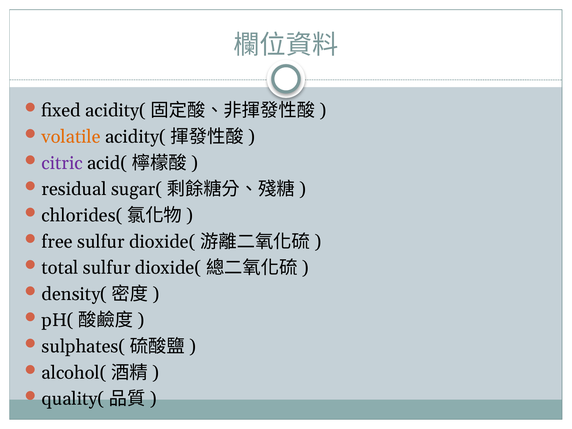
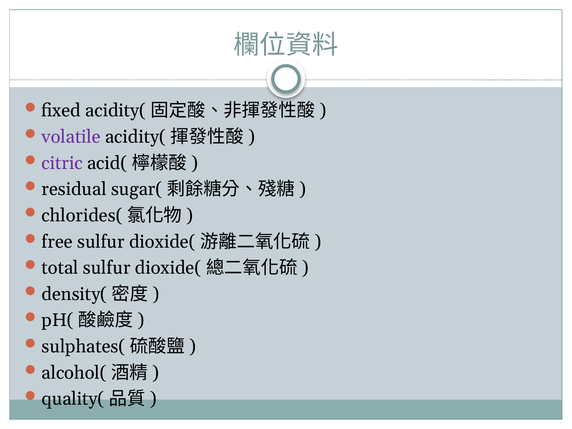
volatile colour: orange -> purple
